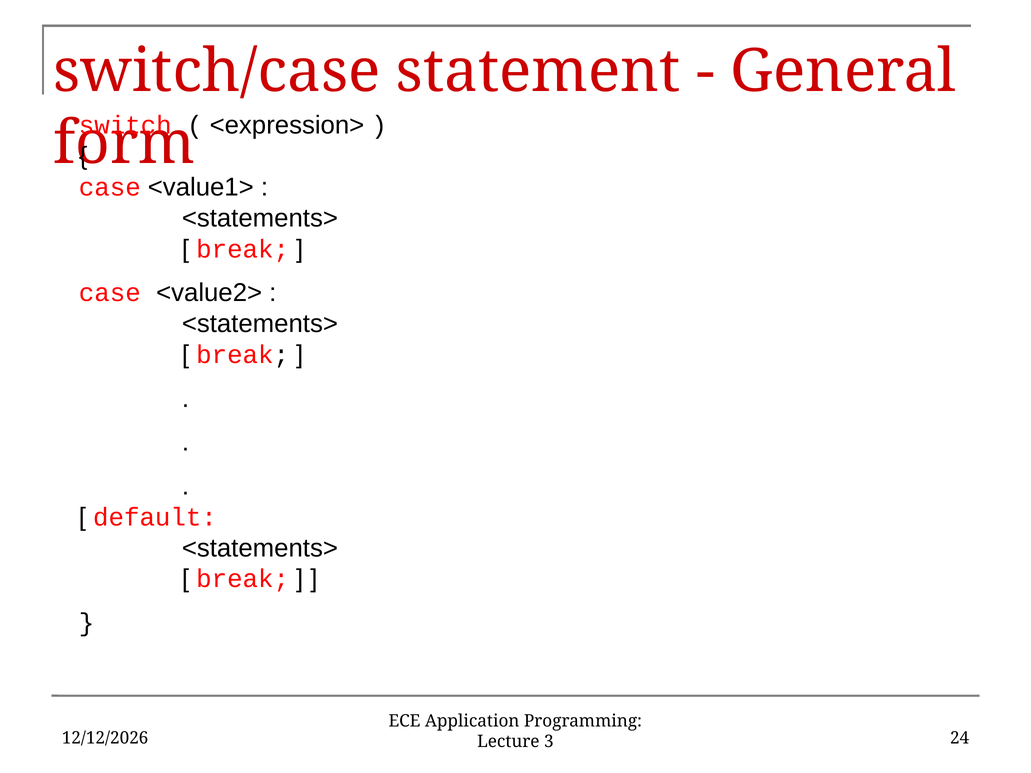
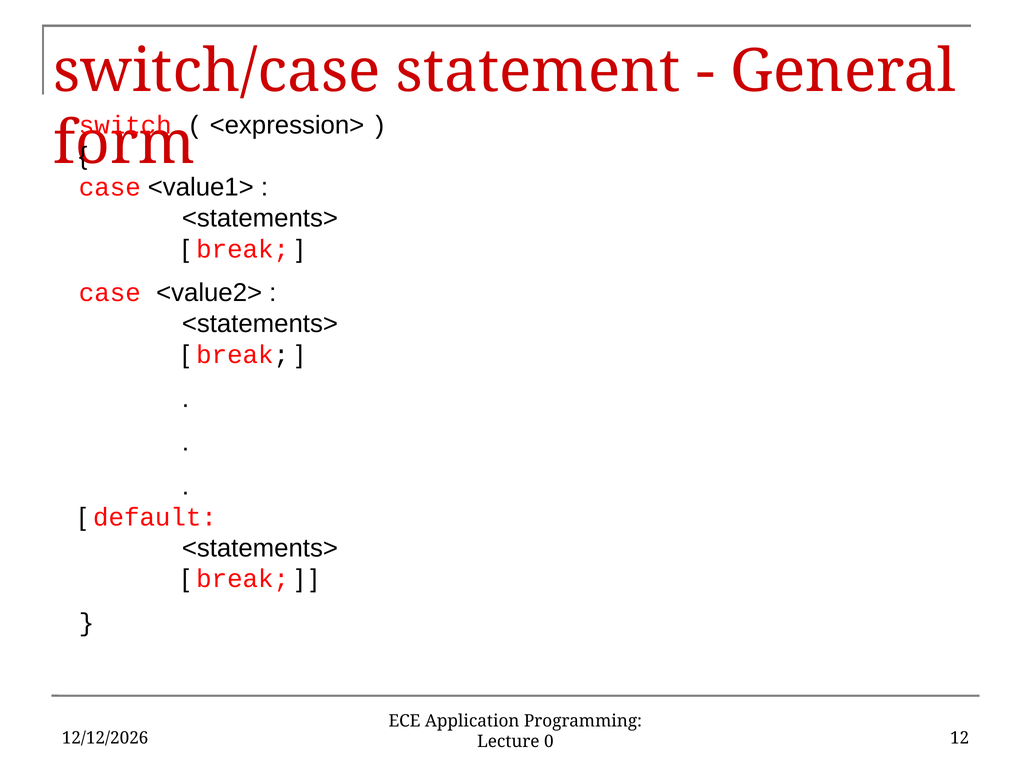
24: 24 -> 12
3: 3 -> 0
